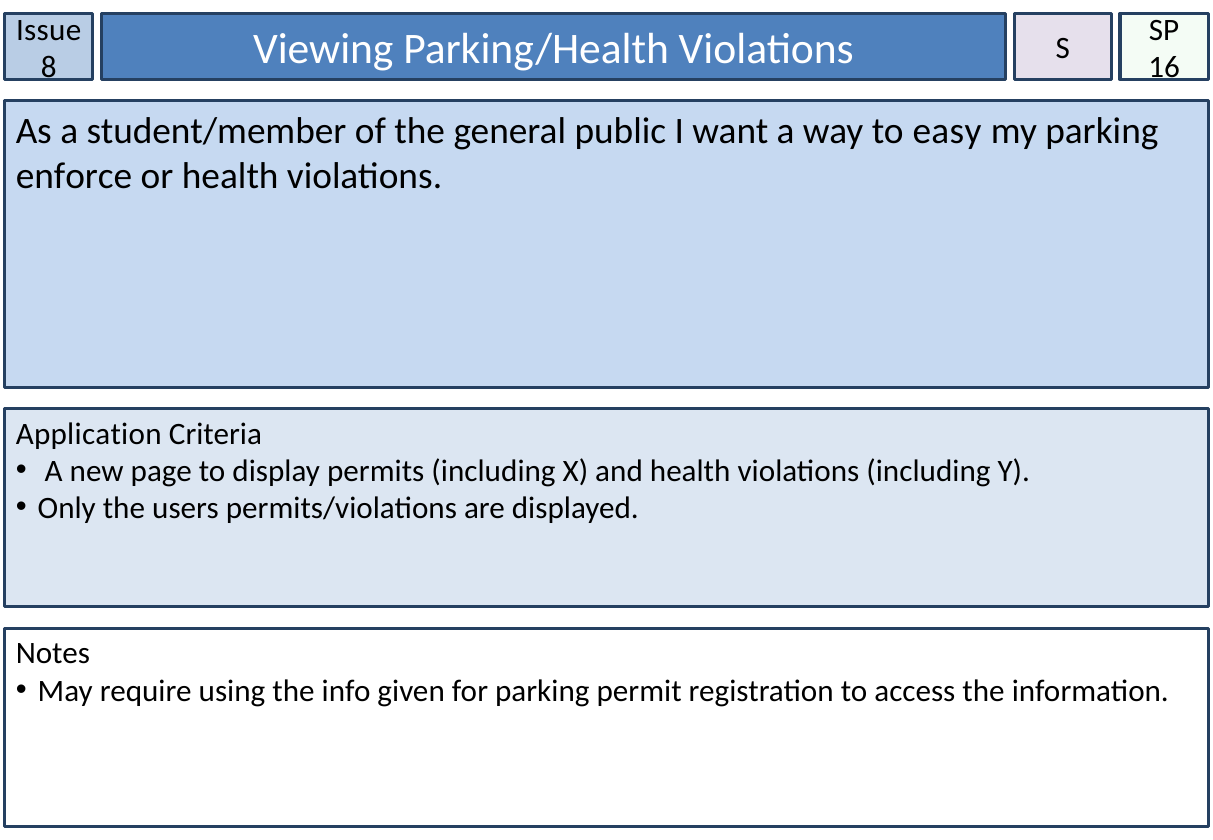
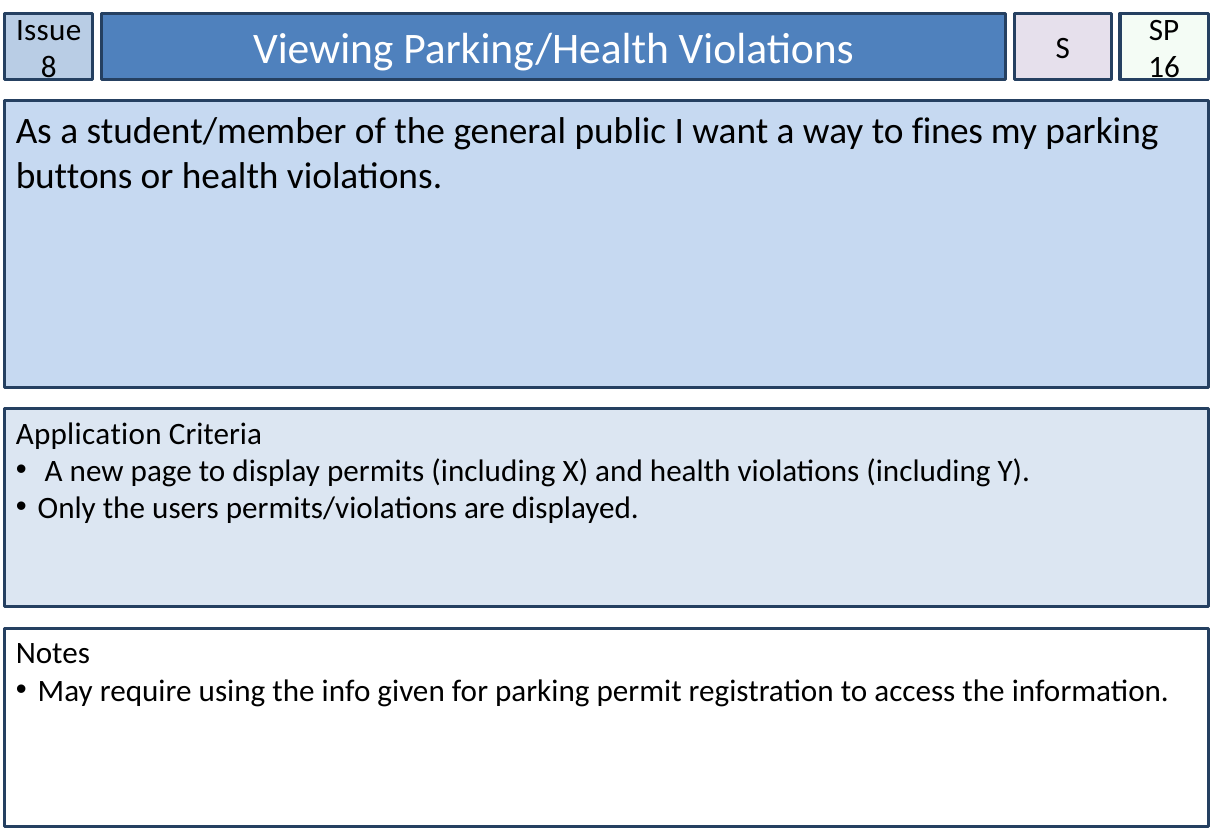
easy: easy -> fines
enforce: enforce -> buttons
